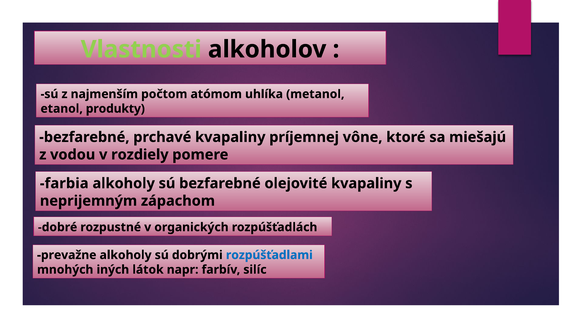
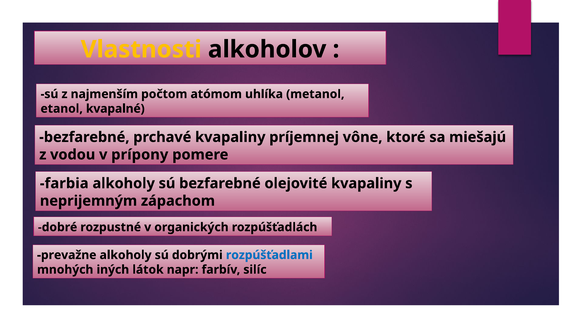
Vlastnosti colour: light green -> yellow
produkty: produkty -> kvapalné
rozdiely: rozdiely -> prípony
